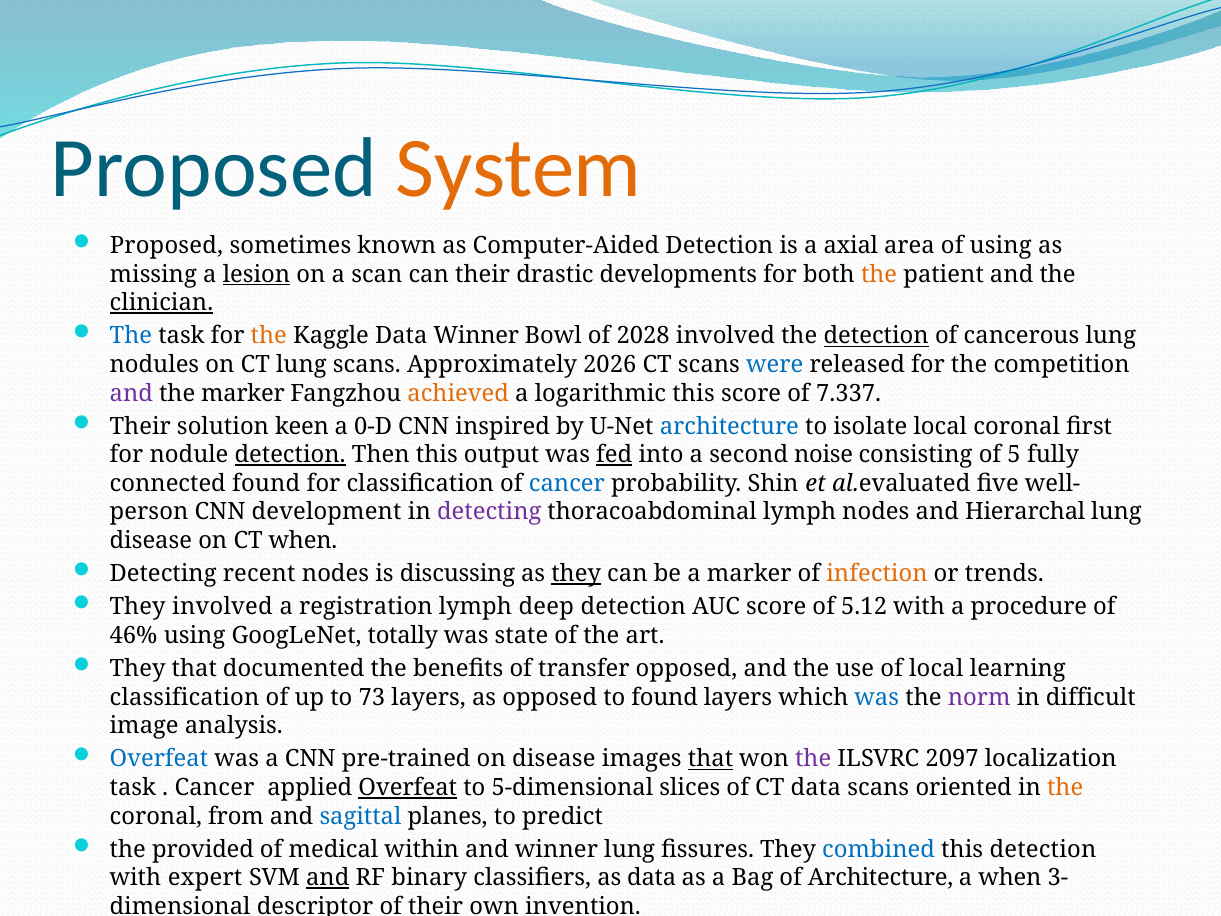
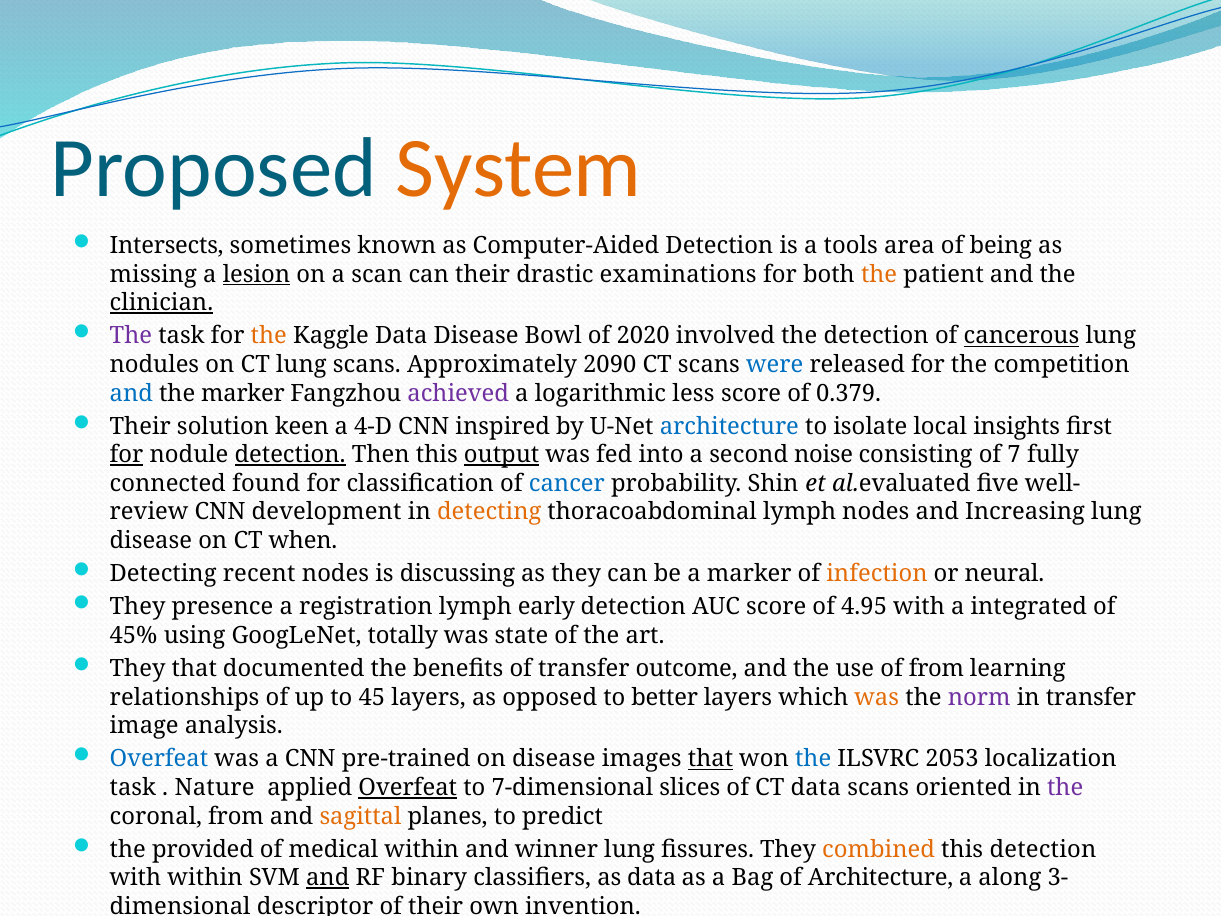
Proposed at (166, 246): Proposed -> Intersects
axial: axial -> tools
of using: using -> being
developments: developments -> examinations
The at (131, 336) colour: blue -> purple
Data Winner: Winner -> Disease
2028: 2028 -> 2020
detection at (876, 336) underline: present -> none
cancerous underline: none -> present
2026: 2026 -> 2090
and at (131, 393) colour: purple -> blue
achieved colour: orange -> purple
logarithmic this: this -> less
7.337: 7.337 -> 0.379
0-D: 0-D -> 4-D
local coronal: coronal -> insights
for at (127, 455) underline: none -> present
output underline: none -> present
fed underline: present -> none
5: 5 -> 7
person: person -> review
detecting at (489, 512) colour: purple -> orange
Hierarchal: Hierarchal -> Increasing
they at (576, 574) underline: present -> none
trends: trends -> neural
They involved: involved -> presence
deep: deep -> early
5.12: 5.12 -> 4.95
procedure: procedure -> integrated
46%: 46% -> 45%
transfer opposed: opposed -> outcome
of local: local -> from
classification at (185, 697): classification -> relationships
73: 73 -> 45
to found: found -> better
was at (877, 697) colour: blue -> orange
in difficult: difficult -> transfer
the at (813, 759) colour: purple -> blue
2097: 2097 -> 2053
Cancer at (215, 787): Cancer -> Nature
5-dimensional: 5-dimensional -> 7-dimensional
the at (1065, 787) colour: orange -> purple
sagittal colour: blue -> orange
combined colour: blue -> orange
with expert: expert -> within
a when: when -> along
